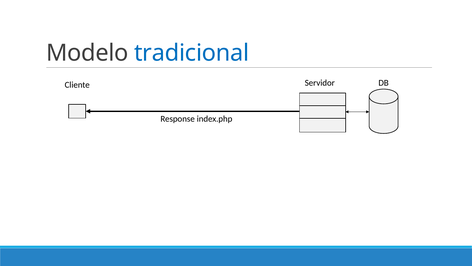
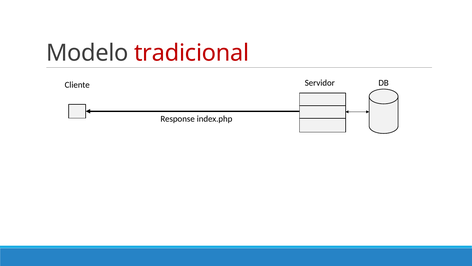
tradicional colour: blue -> red
